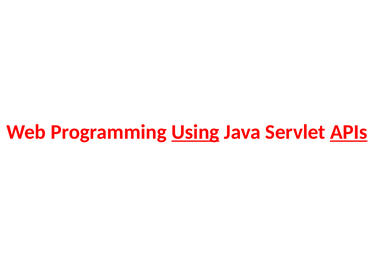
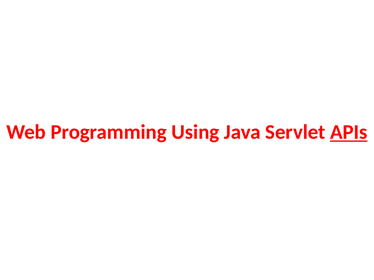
Using underline: present -> none
